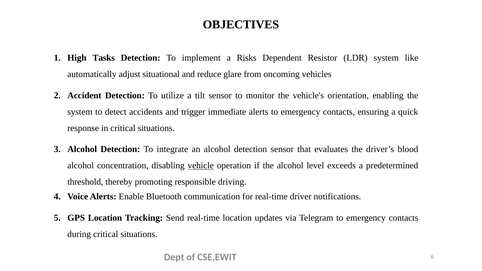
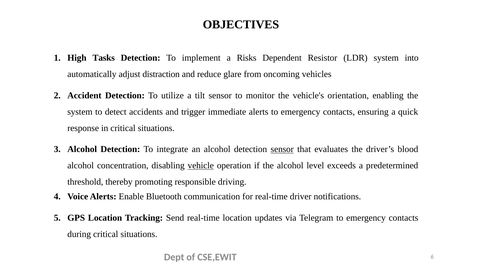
like: like -> into
situational: situational -> distraction
sensor at (282, 149) underline: none -> present
